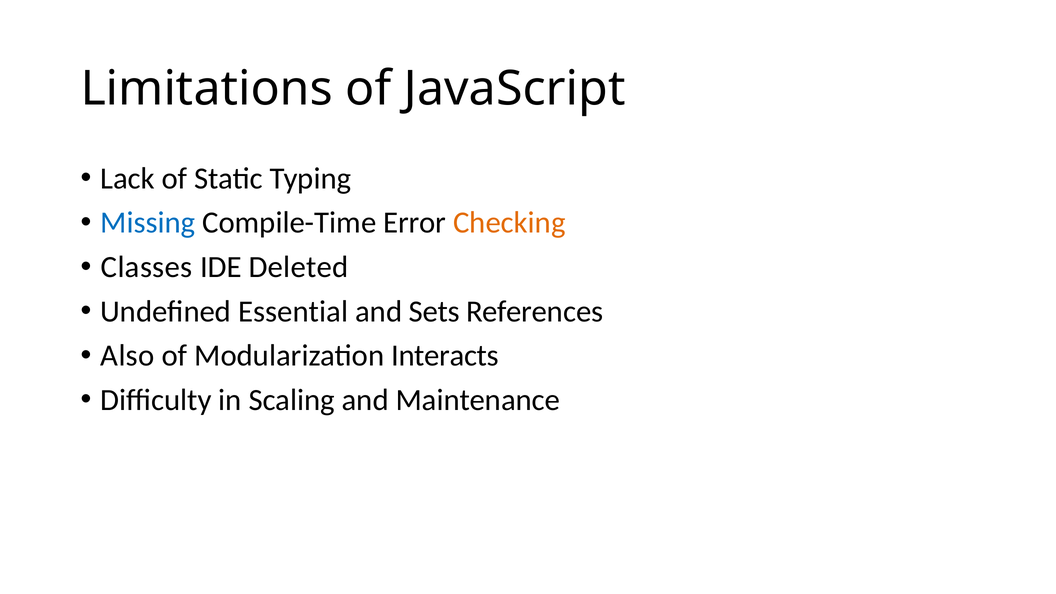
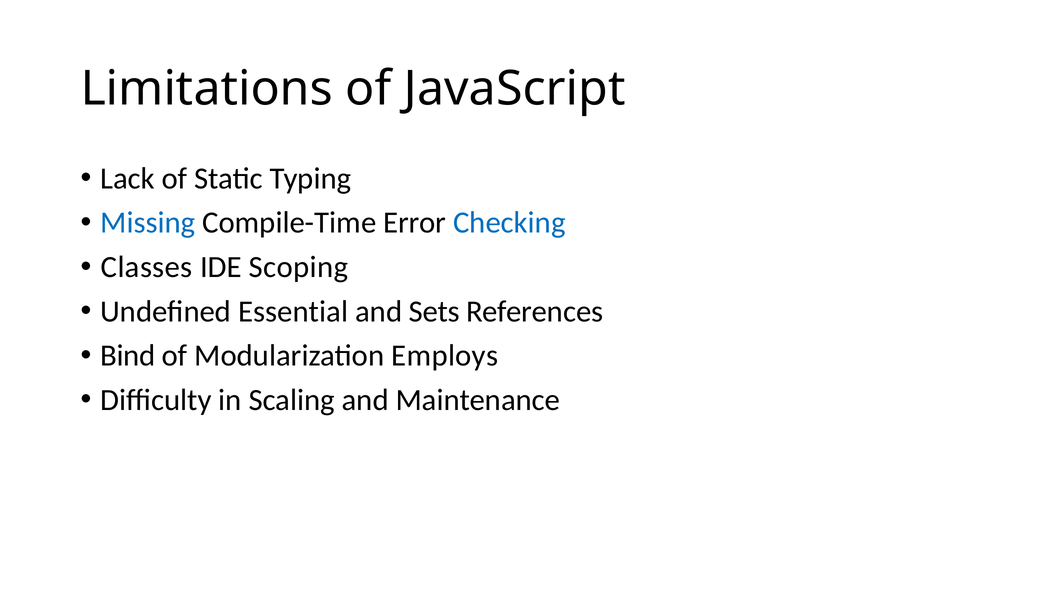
Checking colour: orange -> blue
Deleted: Deleted -> Scoping
Also: Also -> Bind
Interacts: Interacts -> Employs
